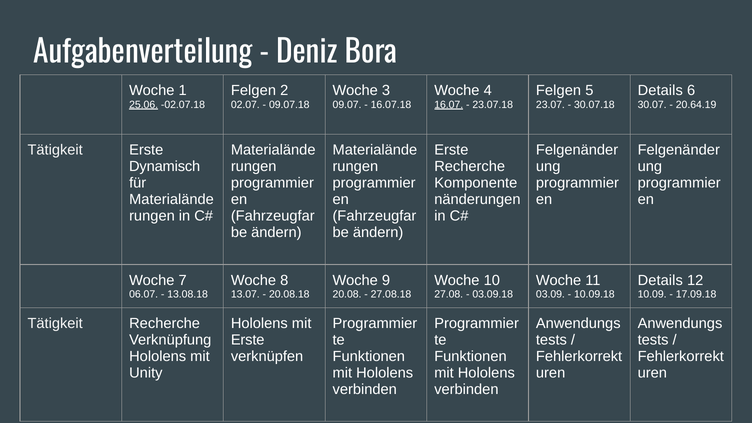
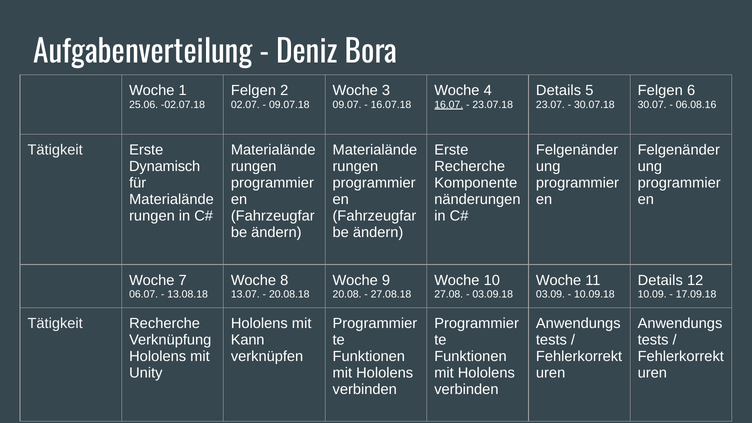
Felgen at (559, 91): Felgen -> Details
Details at (660, 91): Details -> Felgen
25.06 underline: present -> none
20.64.19: 20.64.19 -> 06.08.16
Erste at (248, 340): Erste -> Kann
